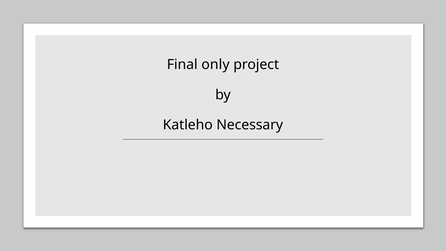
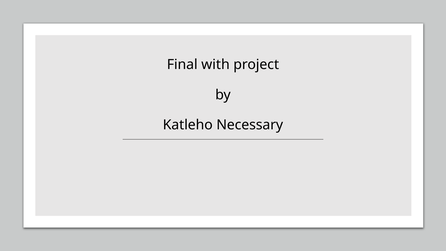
only: only -> with
